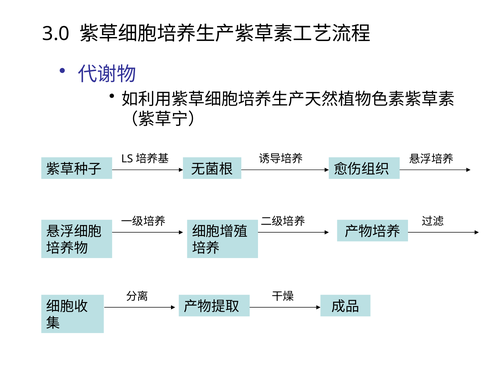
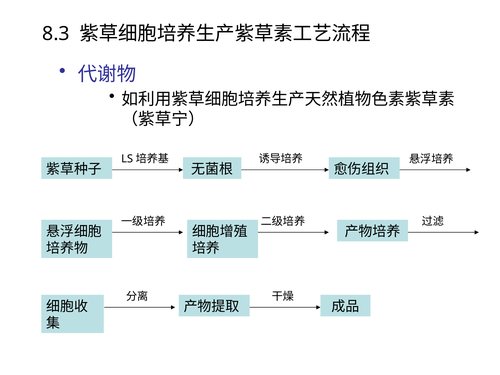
3.0: 3.0 -> 8.3
